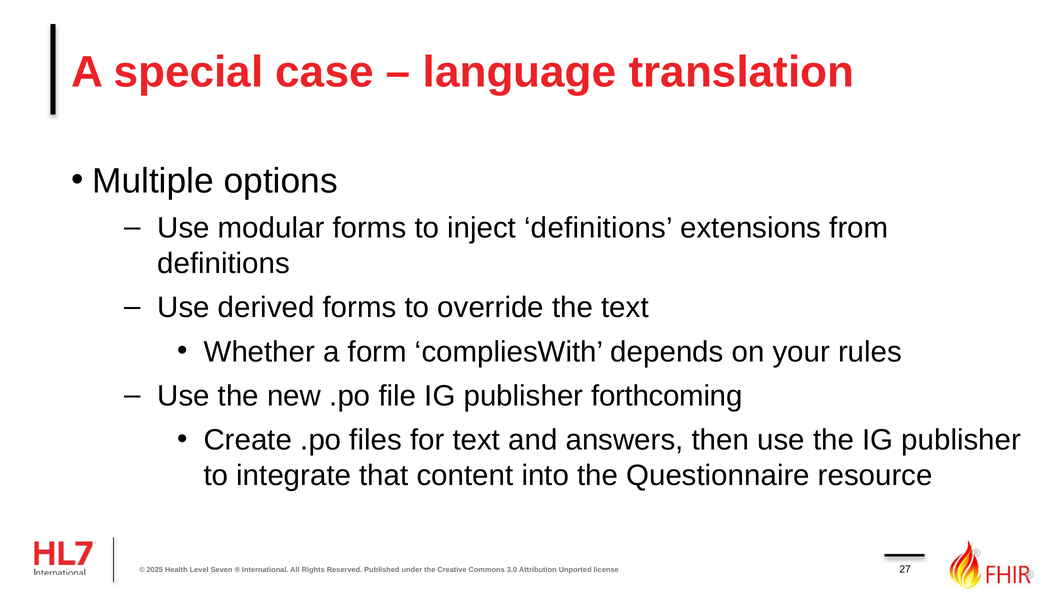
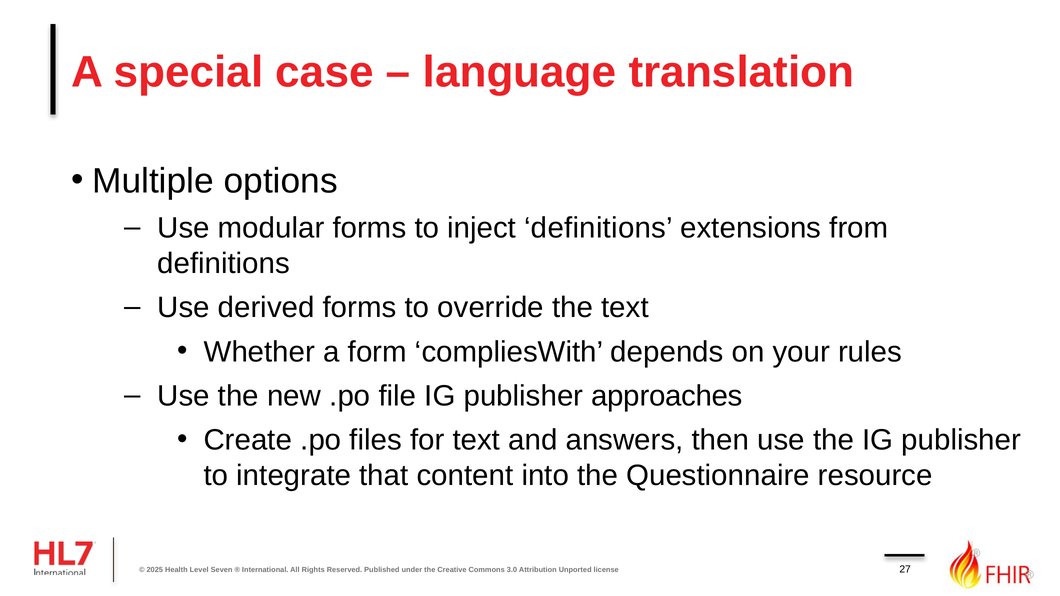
forthcoming: forthcoming -> approaches
